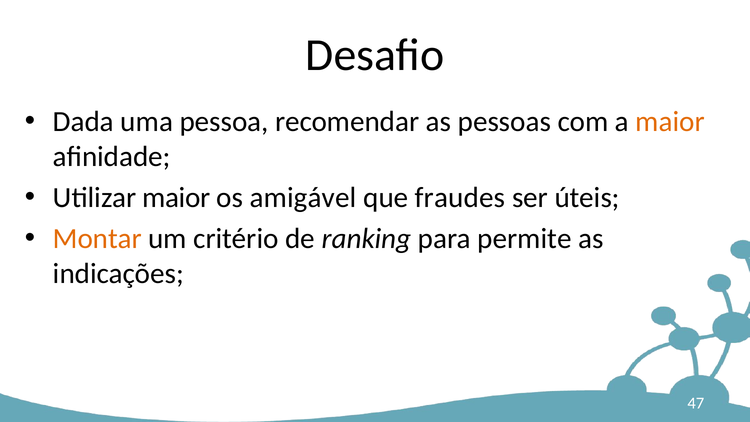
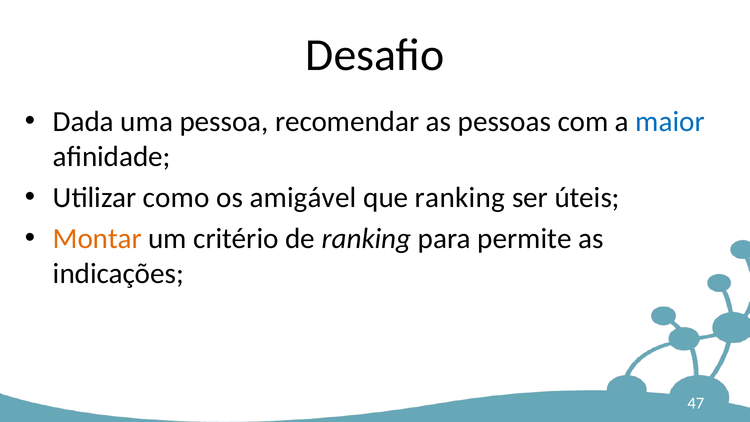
maior at (670, 122) colour: orange -> blue
Utilizar maior: maior -> como
que fraudes: fraudes -> ranking
